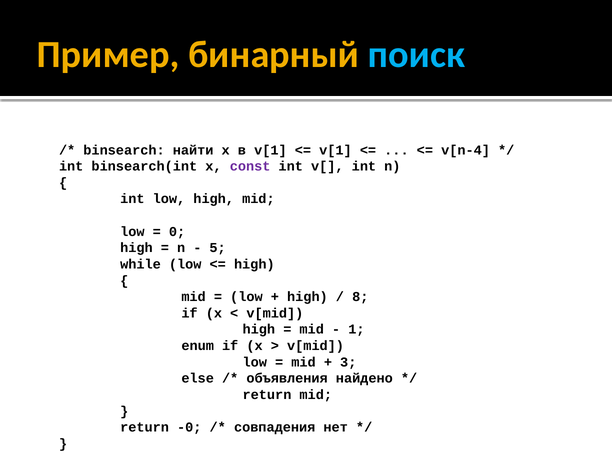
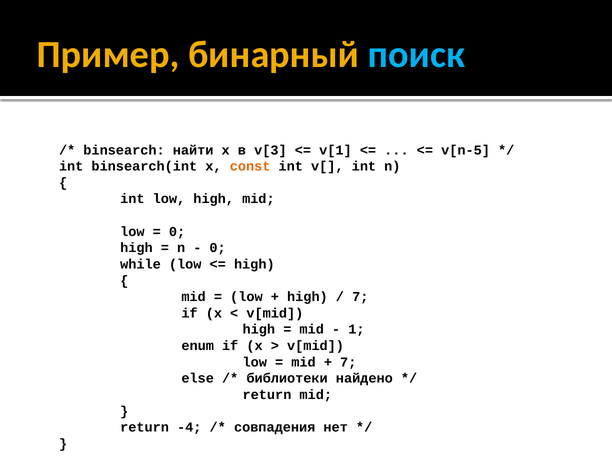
в v[1: v[1 -> v[3
v[n-4: v[n-4 -> v[n-5
const colour: purple -> orange
5 at (218, 248): 5 -> 0
8 at (360, 297): 8 -> 7
3 at (348, 362): 3 -> 7
объявления: объявления -> библиотеки
-0: -0 -> -4
